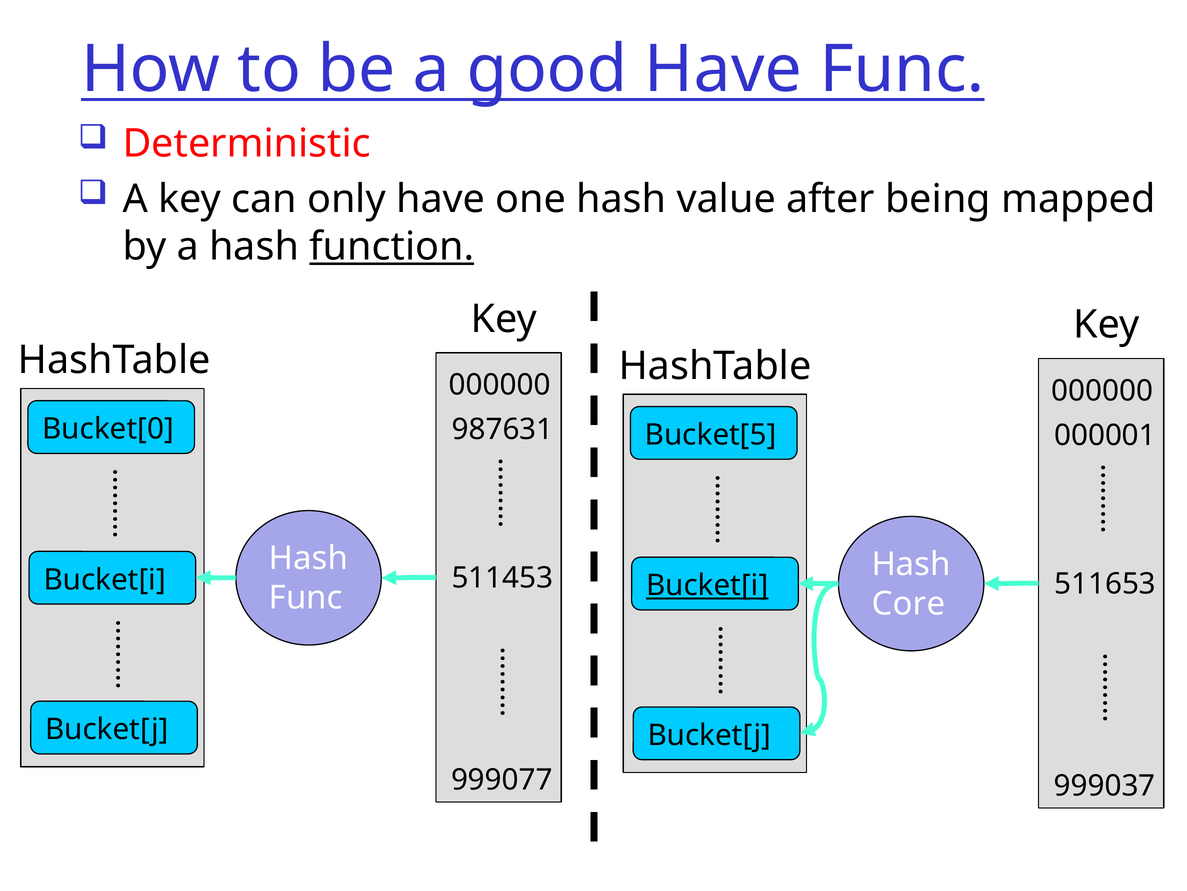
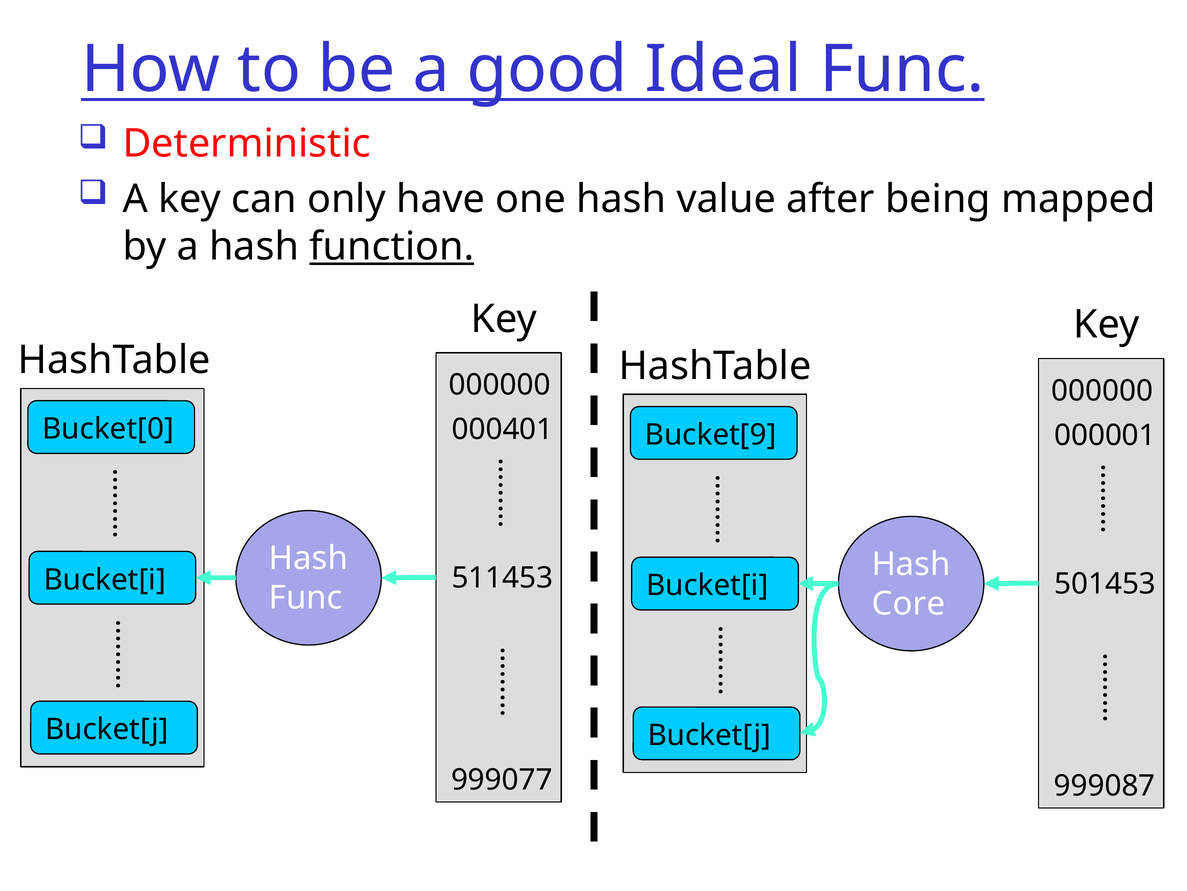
good Have: Have -> Ideal
987631: 987631 -> 000401
Bucket[5: Bucket[5 -> Bucket[9
511653: 511653 -> 501453
Bucket[i at (707, 585) underline: present -> none
999037: 999037 -> 999087
